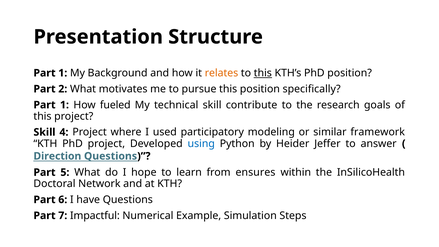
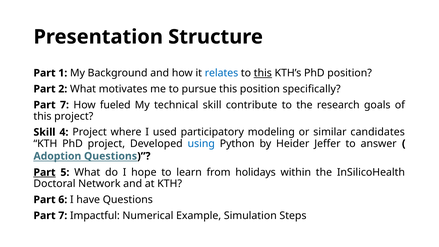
relates colour: orange -> blue
1 at (64, 105): 1 -> 7
framework: framework -> candidates
Direction: Direction -> Adoption
Part at (45, 172) underline: none -> present
ensures: ensures -> holidays
